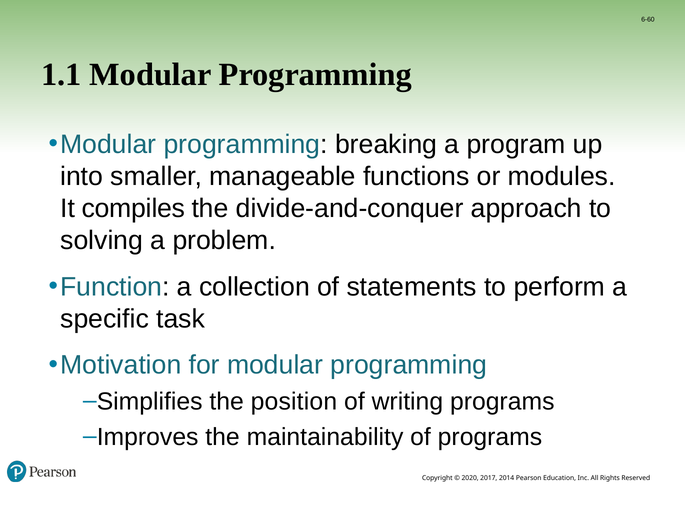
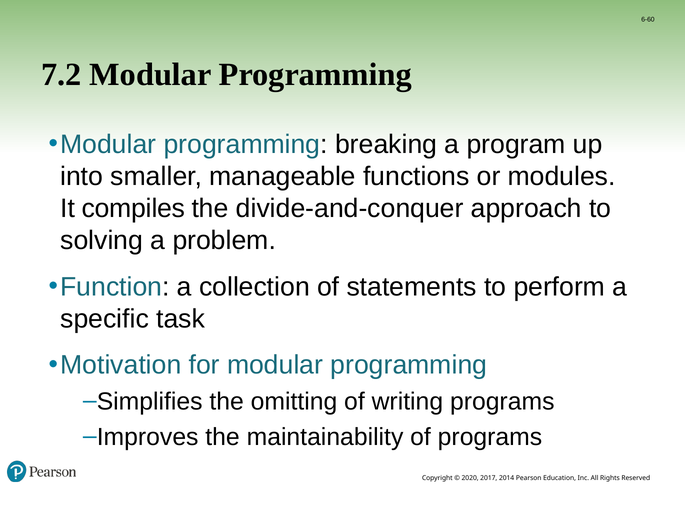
1.1: 1.1 -> 7.2
position: position -> omitting
